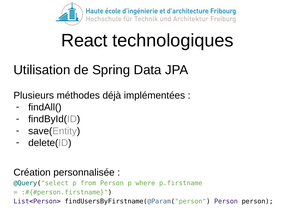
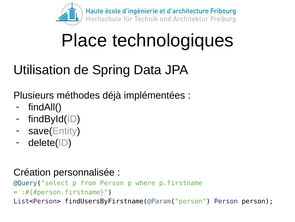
React: React -> Place
